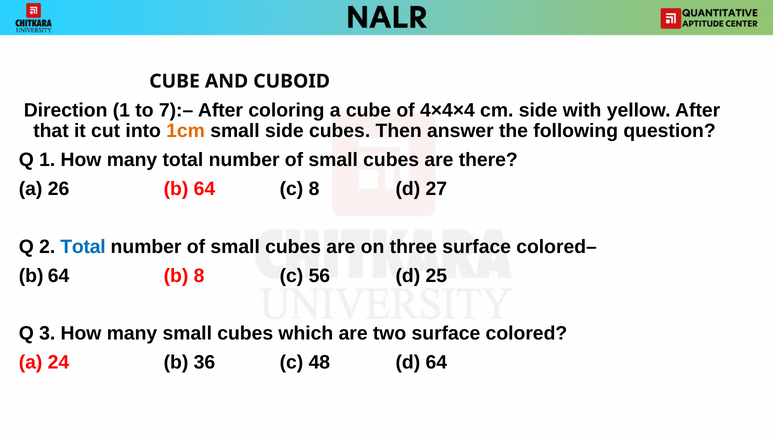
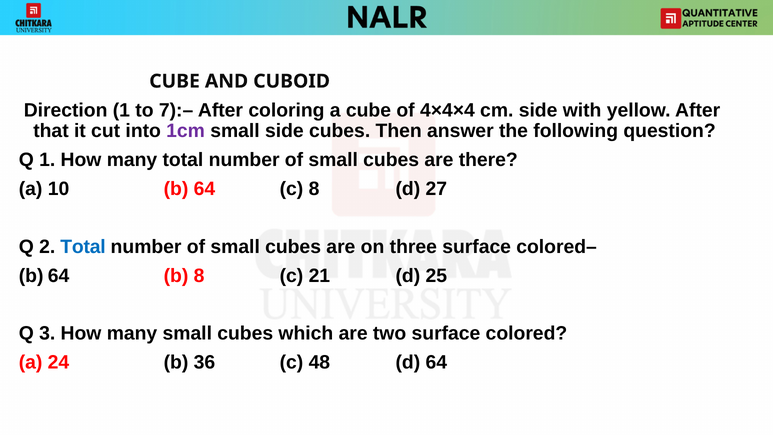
1cm colour: orange -> purple
26: 26 -> 10
56: 56 -> 21
